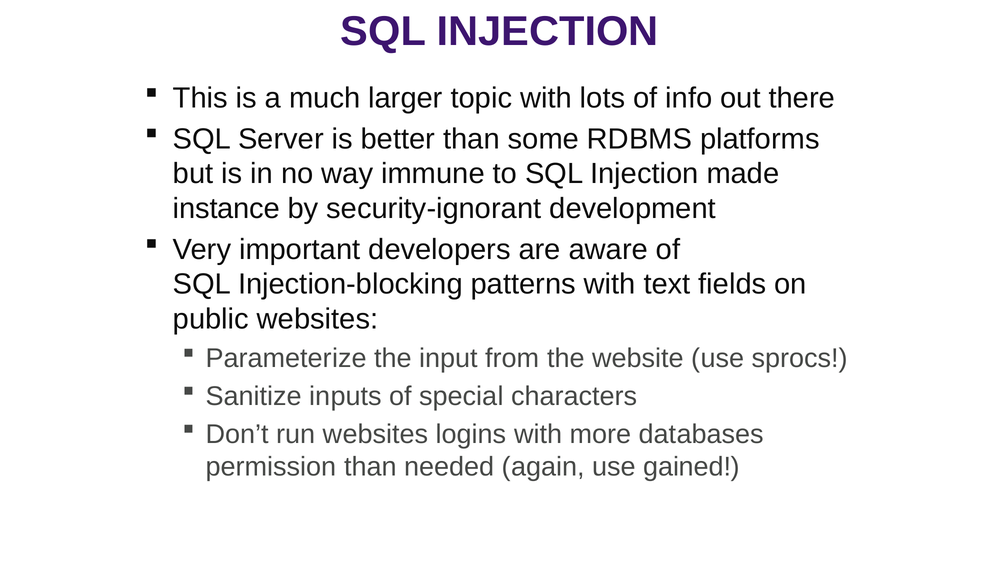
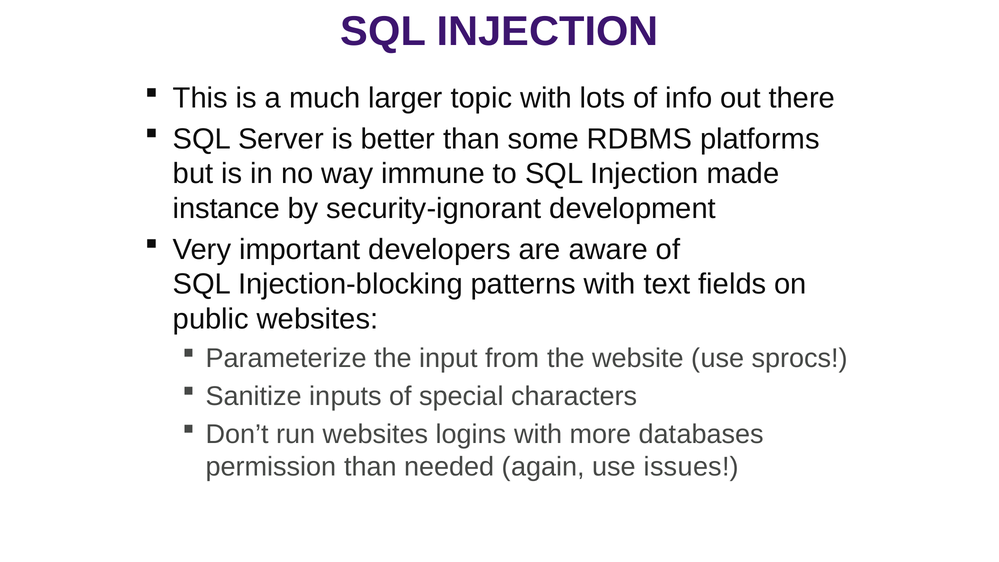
gained: gained -> issues
